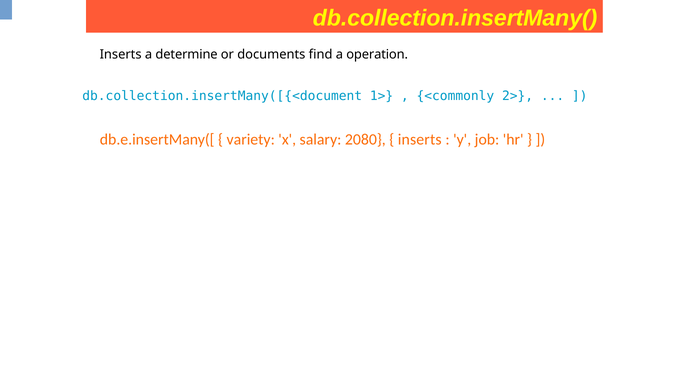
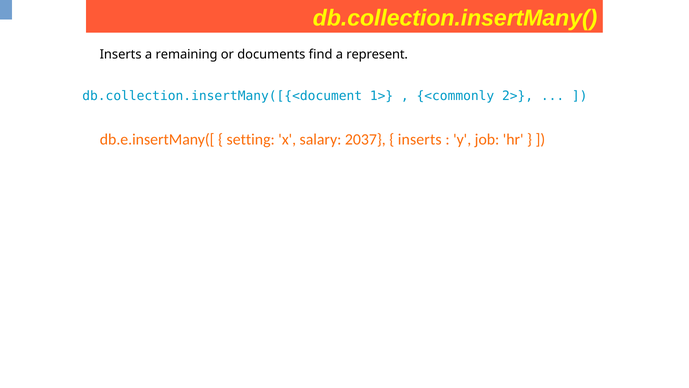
determine: determine -> remaining
operation: operation -> represent
variety: variety -> setting
2080: 2080 -> 2037
